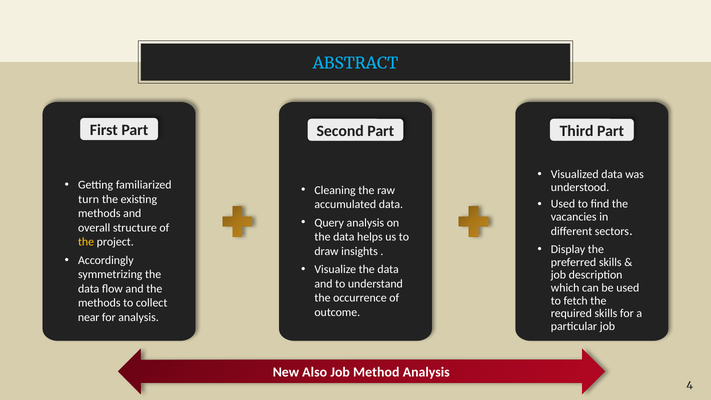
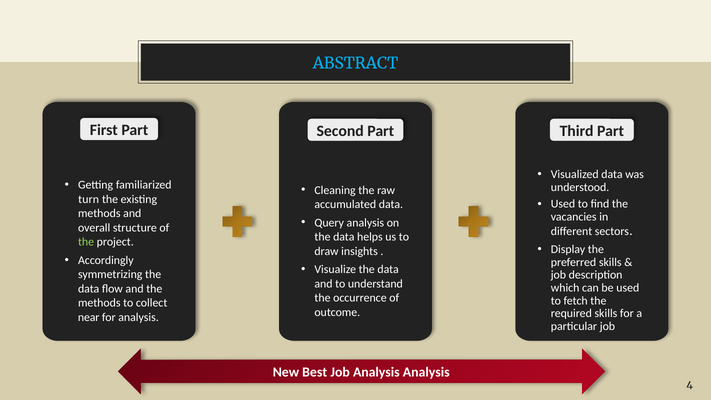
the at (86, 242) colour: yellow -> light green
Also: Also -> Best
Job Method: Method -> Analysis
